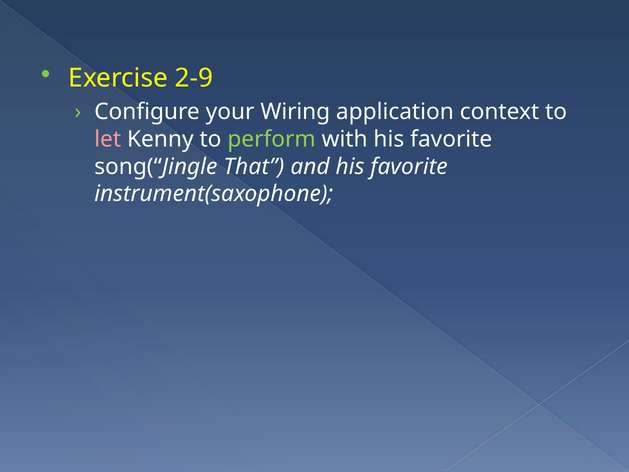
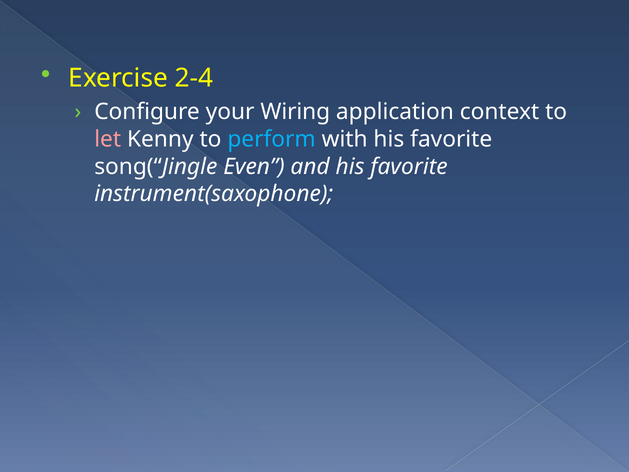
2-9: 2-9 -> 2-4
perform colour: light green -> light blue
That: That -> Even
